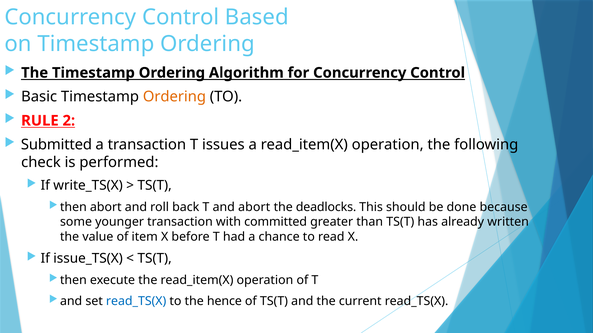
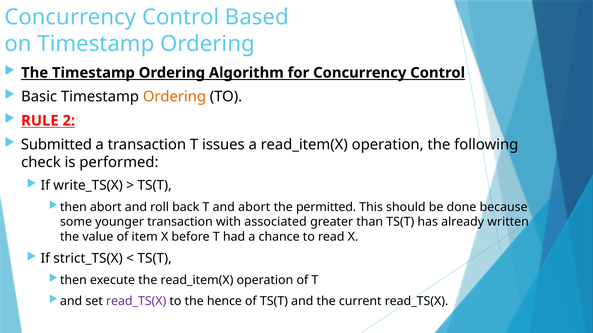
deadlocks: deadlocks -> permitted
committed: committed -> associated
issue_TS(X: issue_TS(X -> strict_TS(X
read_TS(X at (136, 302) colour: blue -> purple
